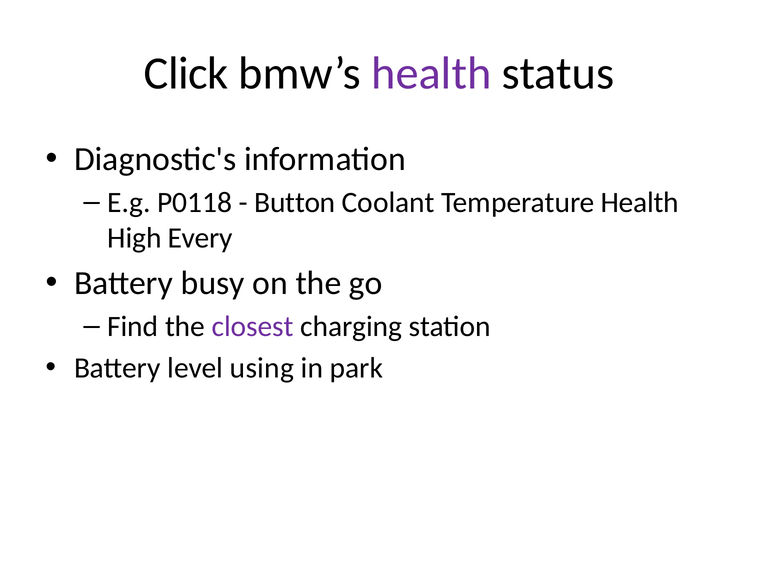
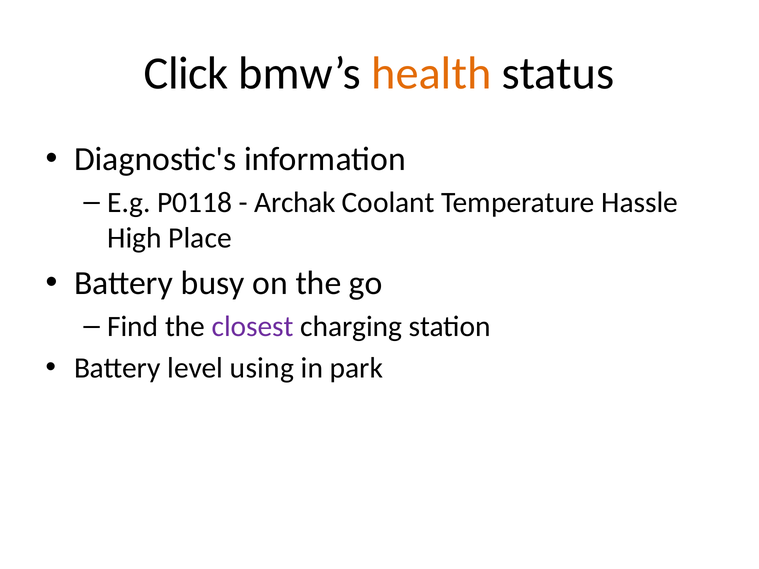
health at (431, 73) colour: purple -> orange
Button: Button -> Archak
Temperature Health: Health -> Hassle
Every: Every -> Place
